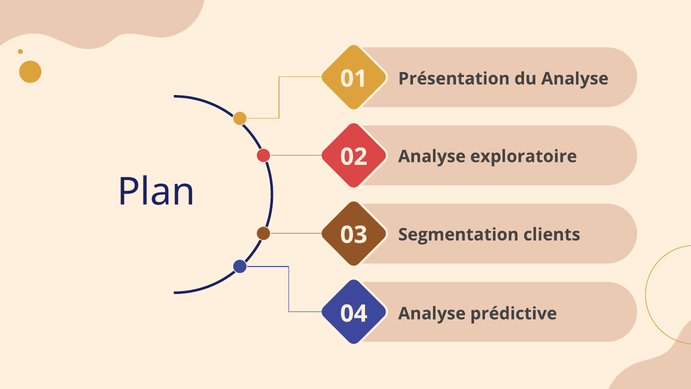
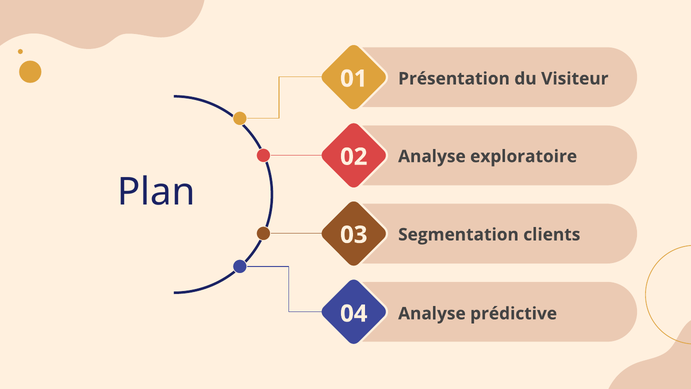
du Analyse: Analyse -> Visiteur
